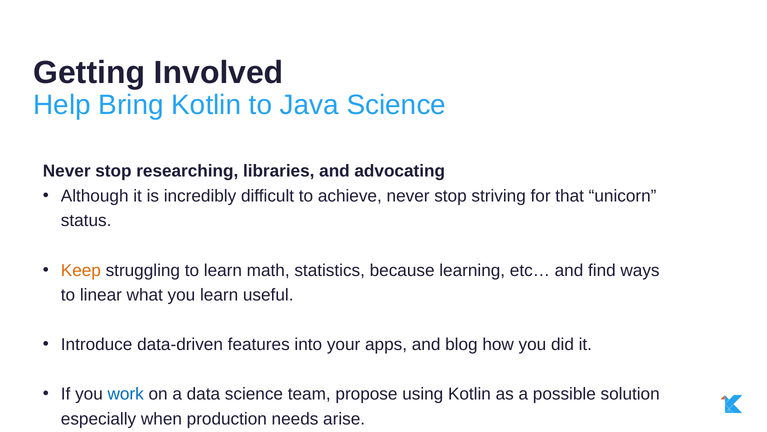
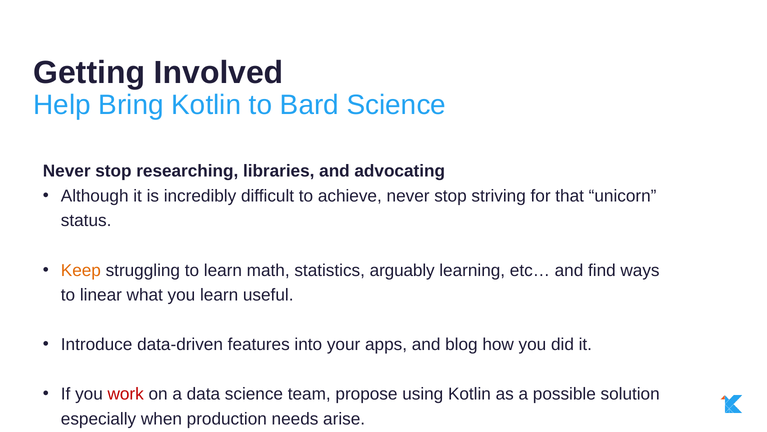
Java: Java -> Bard
because: because -> arguably
work colour: blue -> red
